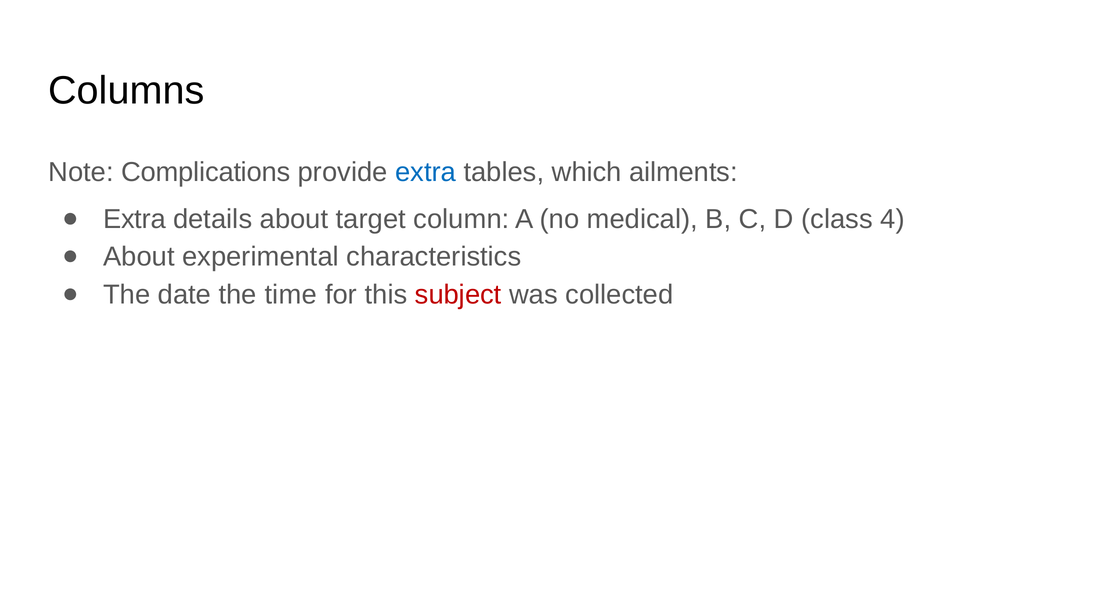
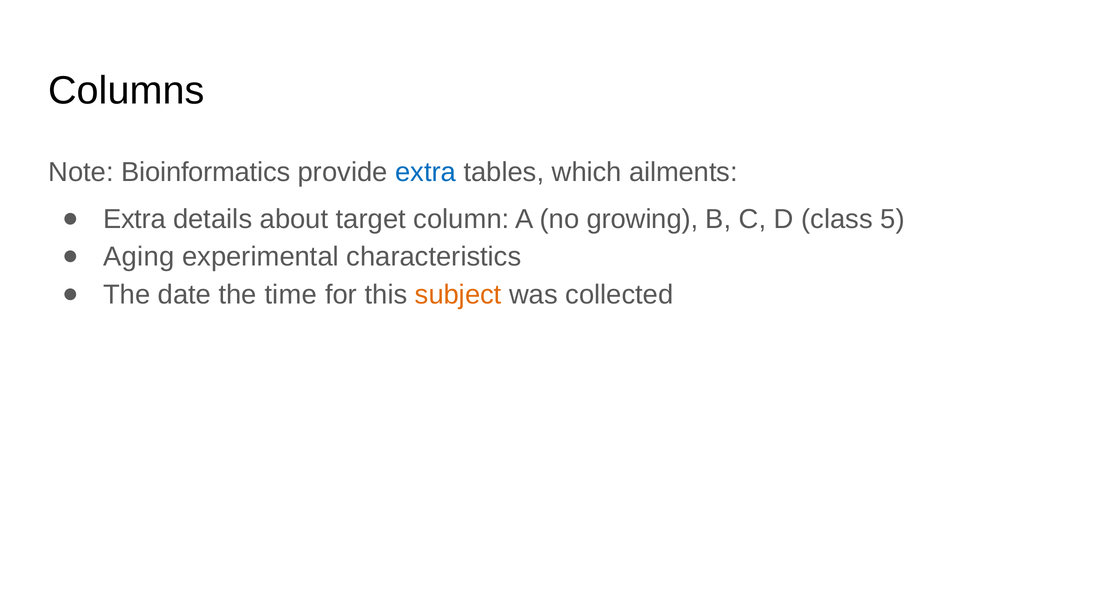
Complications: Complications -> Bioinformatics
medical: medical -> growing
4: 4 -> 5
About at (139, 257): About -> Aging
subject colour: red -> orange
